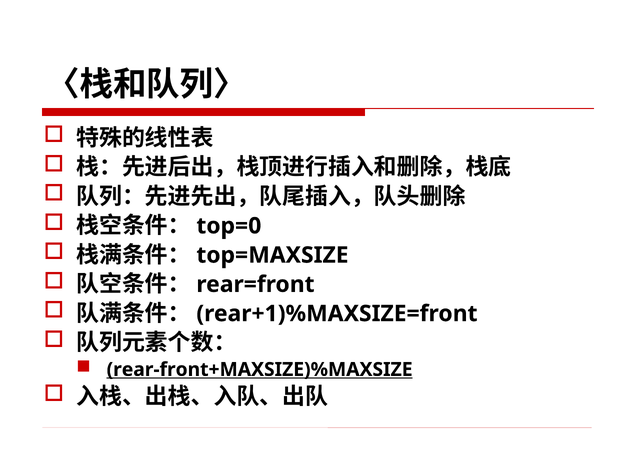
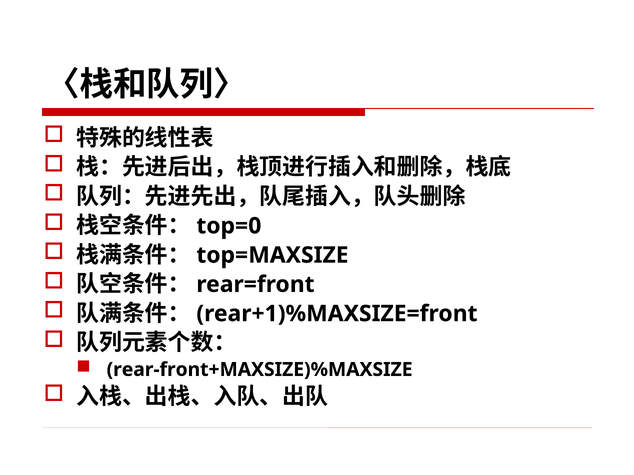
rear-front+MAXSIZE)%MAXSIZE underline: present -> none
